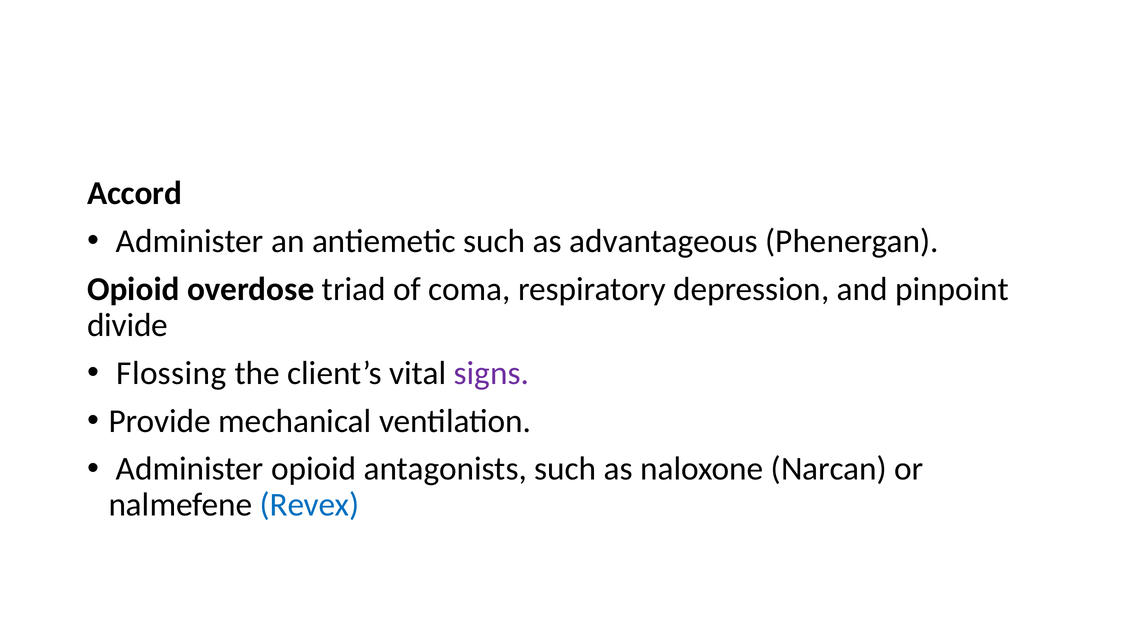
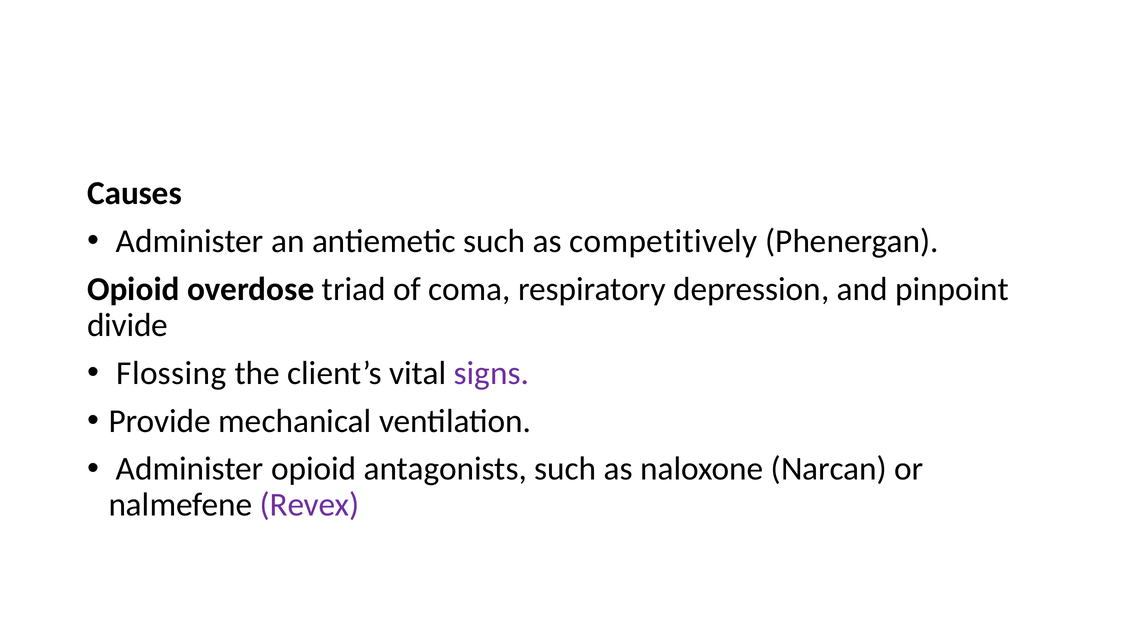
Accord: Accord -> Causes
advantageous: advantageous -> competitively
Revex colour: blue -> purple
